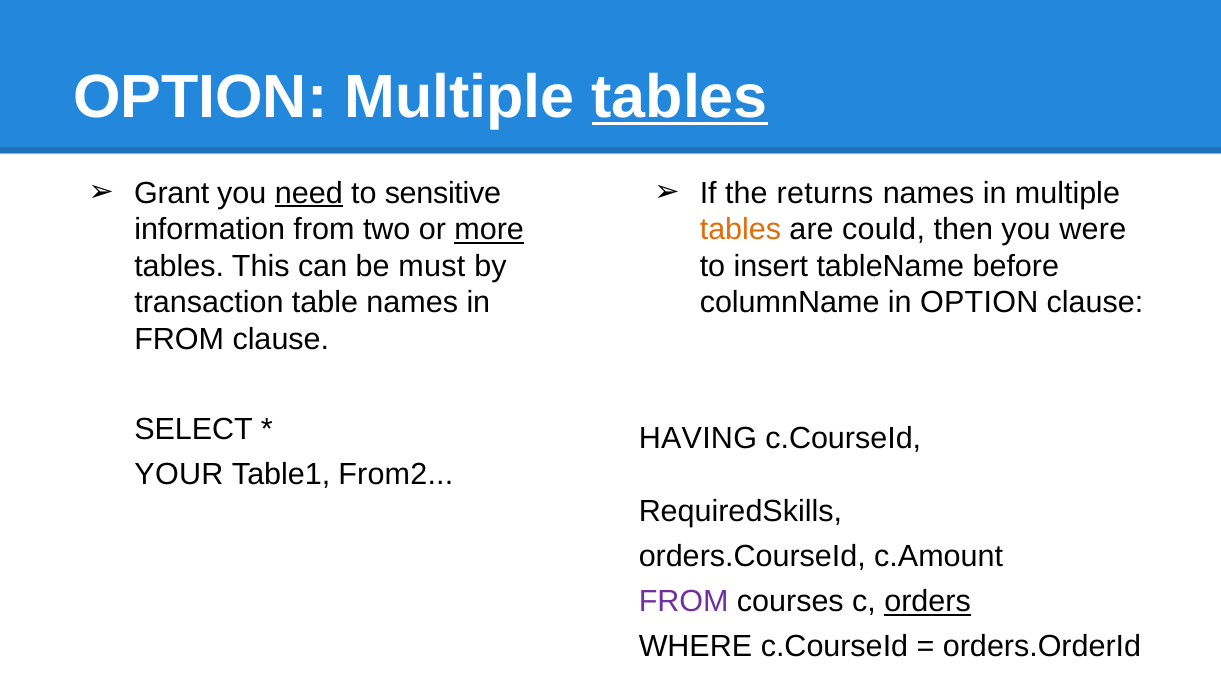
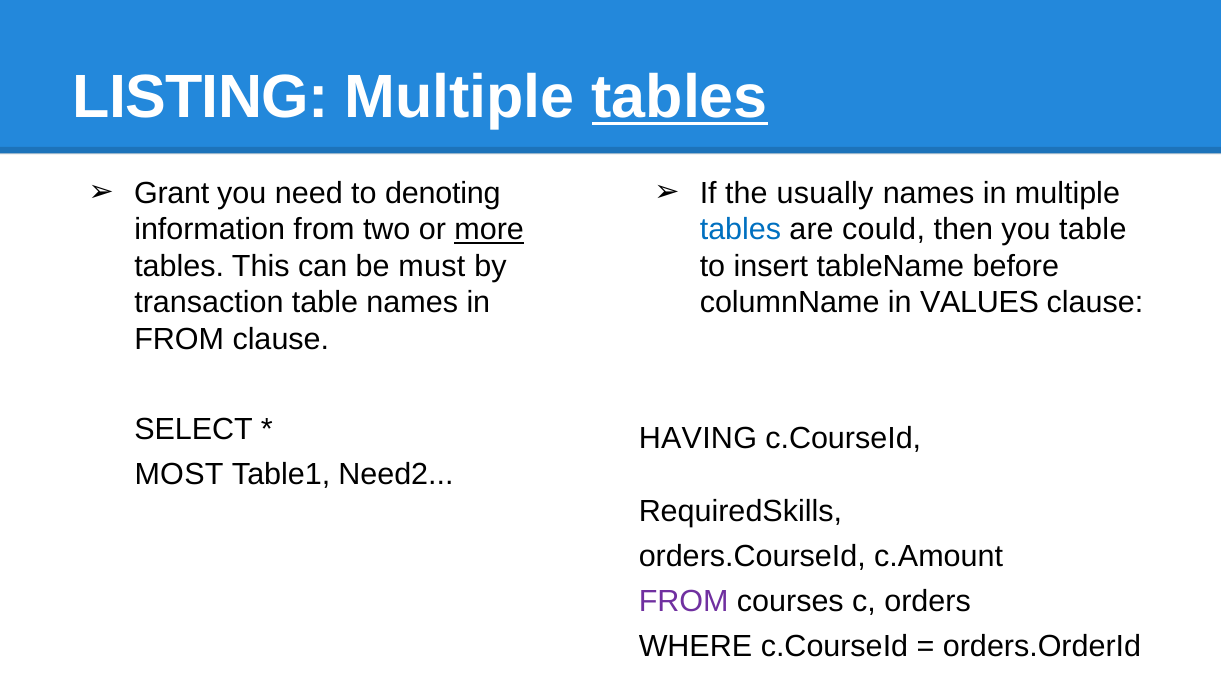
OPTION at (200, 97): OPTION -> LISTING
need underline: present -> none
sensitive: sensitive -> denoting
returns: returns -> usually
tables at (740, 230) colour: orange -> blue
you were: were -> table
in OPTION: OPTION -> VALUES
YOUR: YOUR -> MOST
From2: From2 -> Need2
orders underline: present -> none
